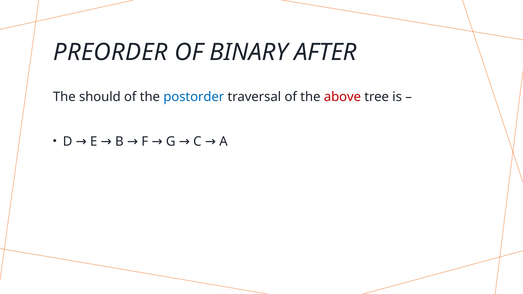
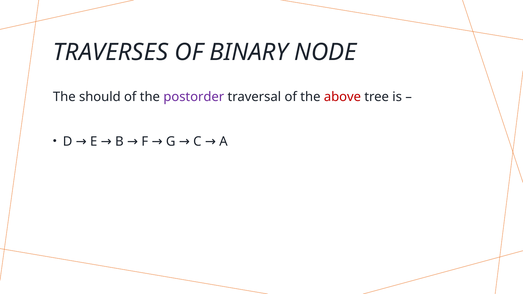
PREORDER: PREORDER -> TRAVERSES
AFTER: AFTER -> NODE
postorder colour: blue -> purple
